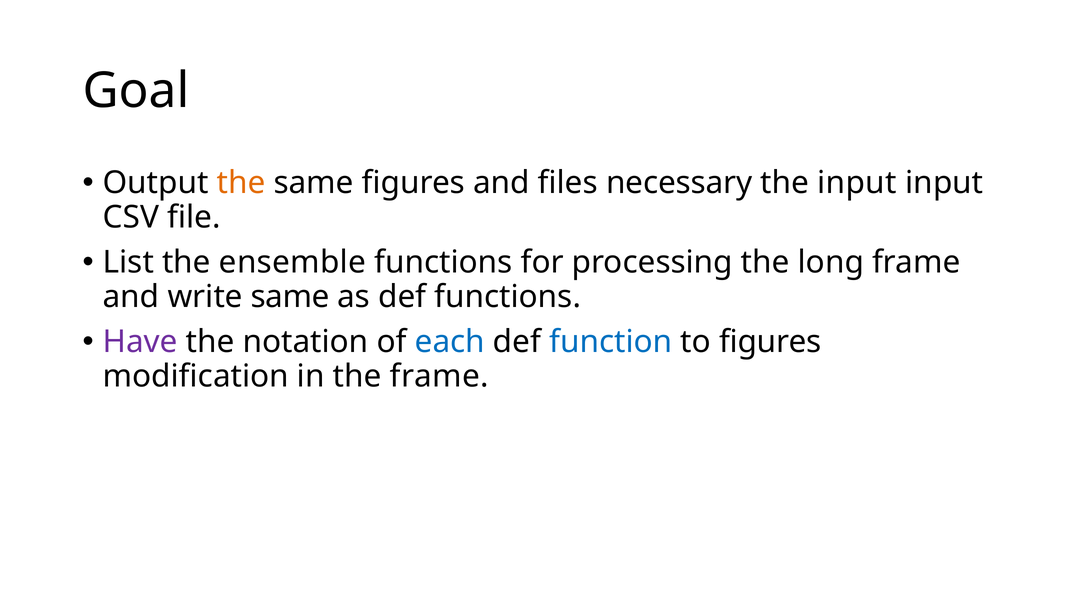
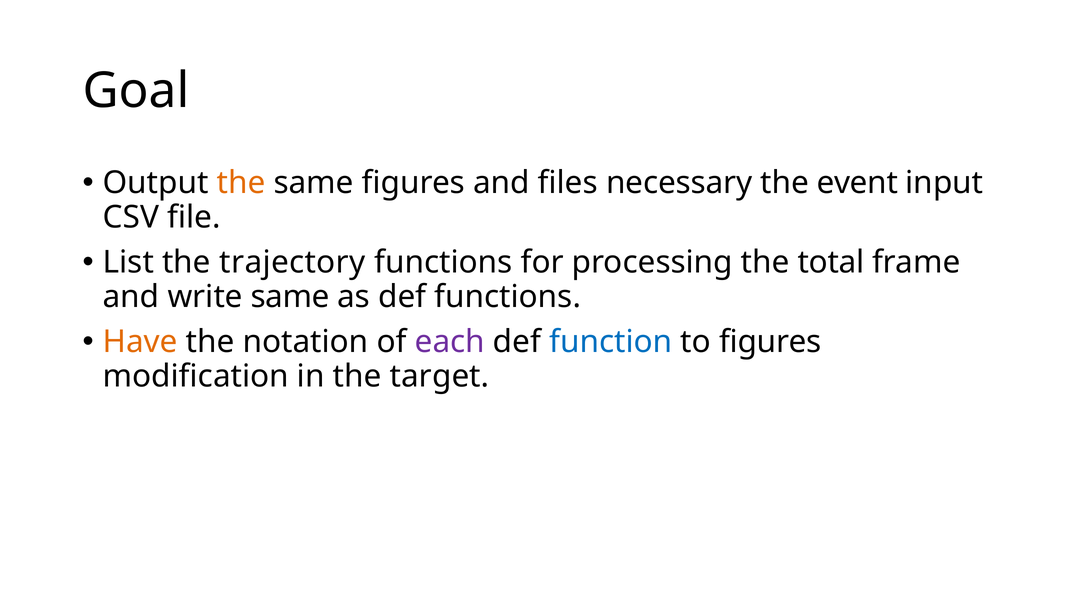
the input: input -> event
ensemble: ensemble -> trajectory
long: long -> total
Have colour: purple -> orange
each colour: blue -> purple
the frame: frame -> target
